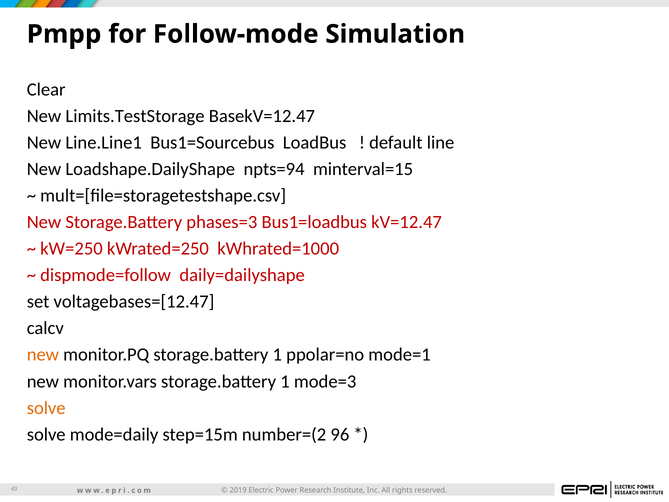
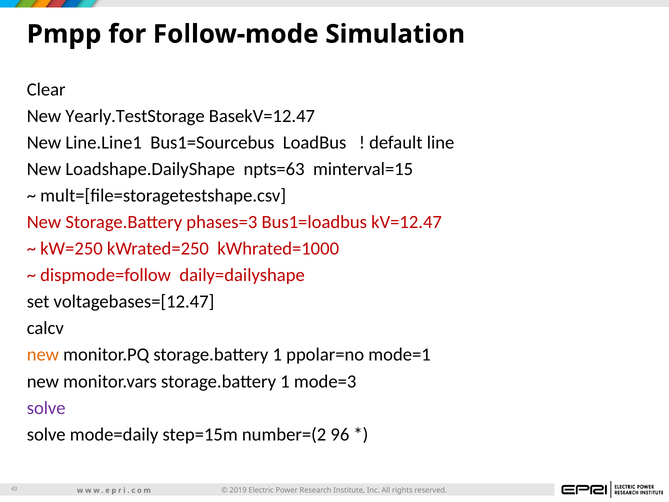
Limits.TestStorage: Limits.TestStorage -> Yearly.TestStorage
npts=94: npts=94 -> npts=63
solve at (46, 408) colour: orange -> purple
